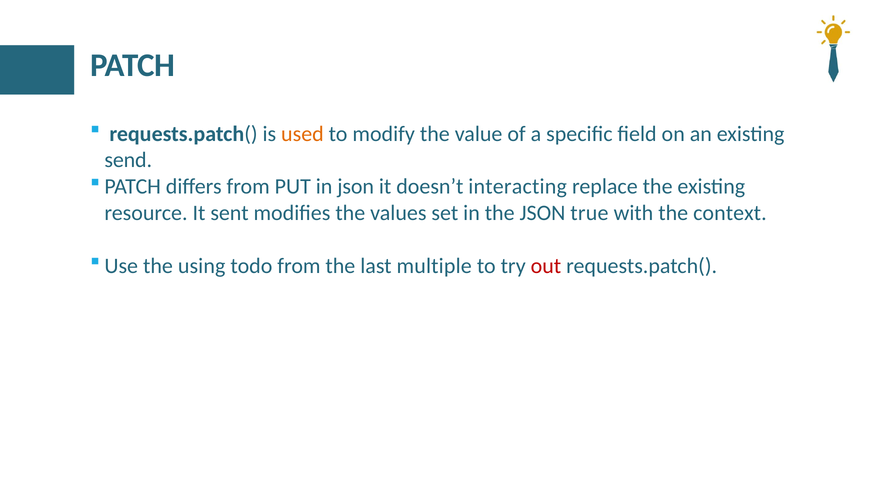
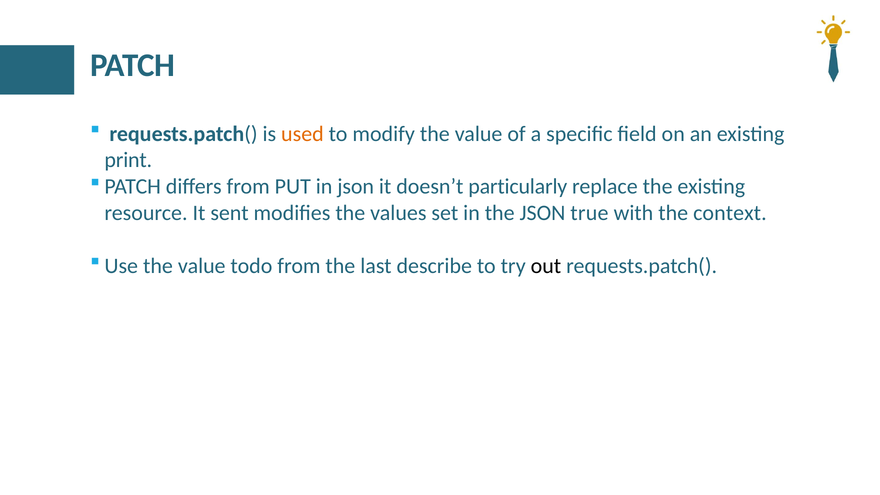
send: send -> print
interacting: interacting -> particularly
Use the using: using -> value
multiple: multiple -> describe
out colour: red -> black
